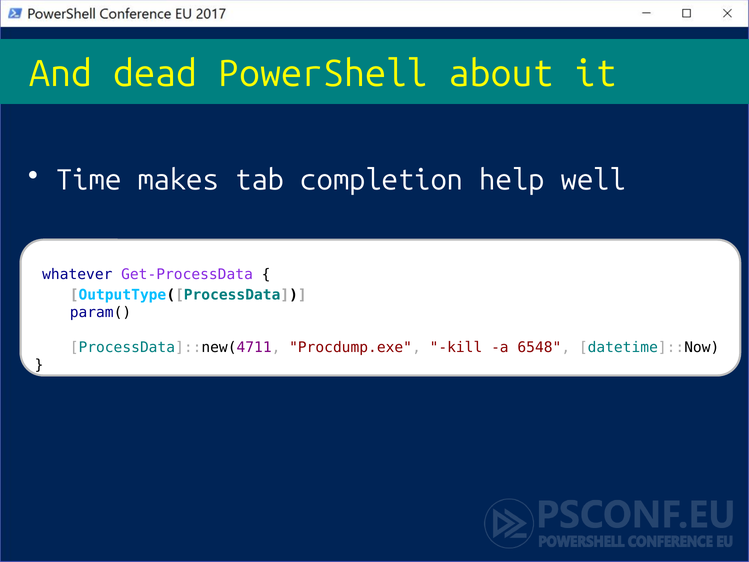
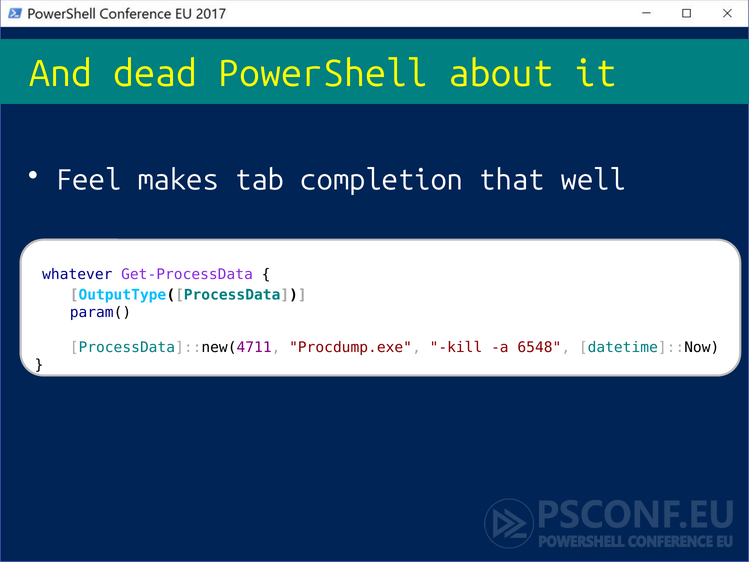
Time: Time -> Feel
help: help -> that
